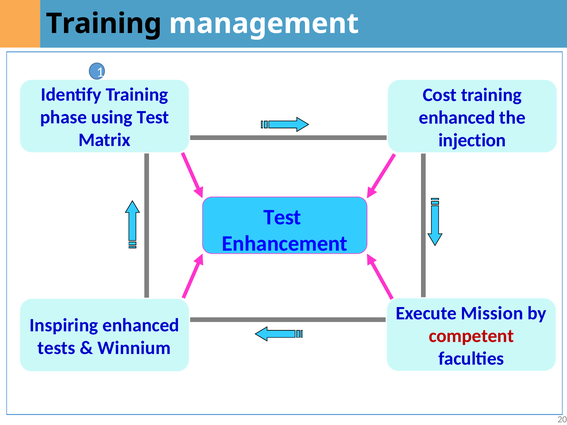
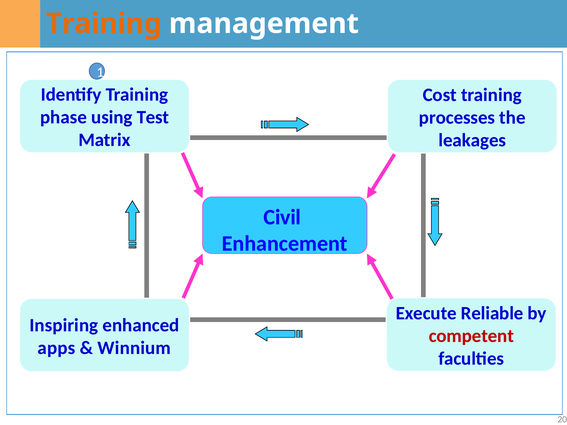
Training at (104, 24) colour: black -> orange
enhanced at (457, 118): enhanced -> processes
injection: injection -> leakages
Test at (282, 217): Test -> Civil
Mission: Mission -> Reliable
tests: tests -> apps
